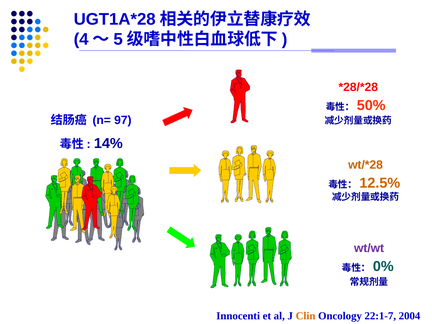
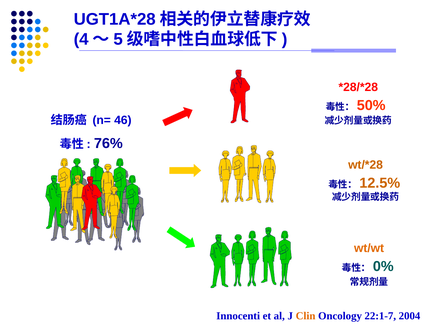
97: 97 -> 46
14%: 14% -> 76%
wt/wt colour: purple -> orange
